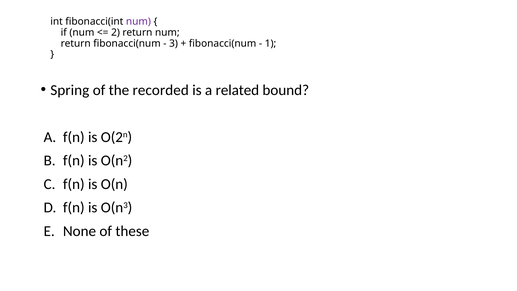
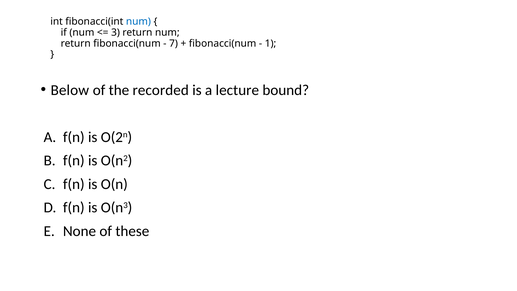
num at (138, 22) colour: purple -> blue
2: 2 -> 3
3: 3 -> 7
Spring: Spring -> Below
related: related -> lecture
